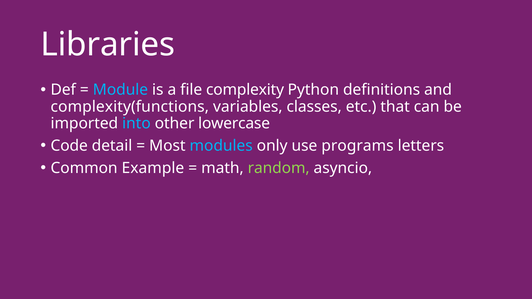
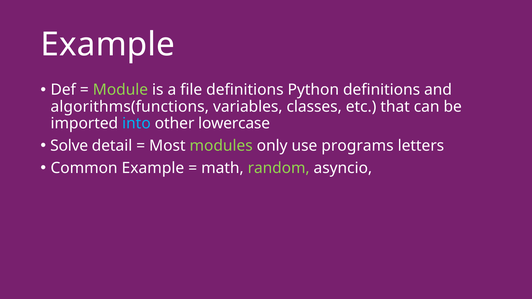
Libraries at (108, 45): Libraries -> Example
Module colour: light blue -> light green
file complexity: complexity -> definitions
complexity(functions: complexity(functions -> algorithms(functions
Code: Code -> Solve
modules colour: light blue -> light green
